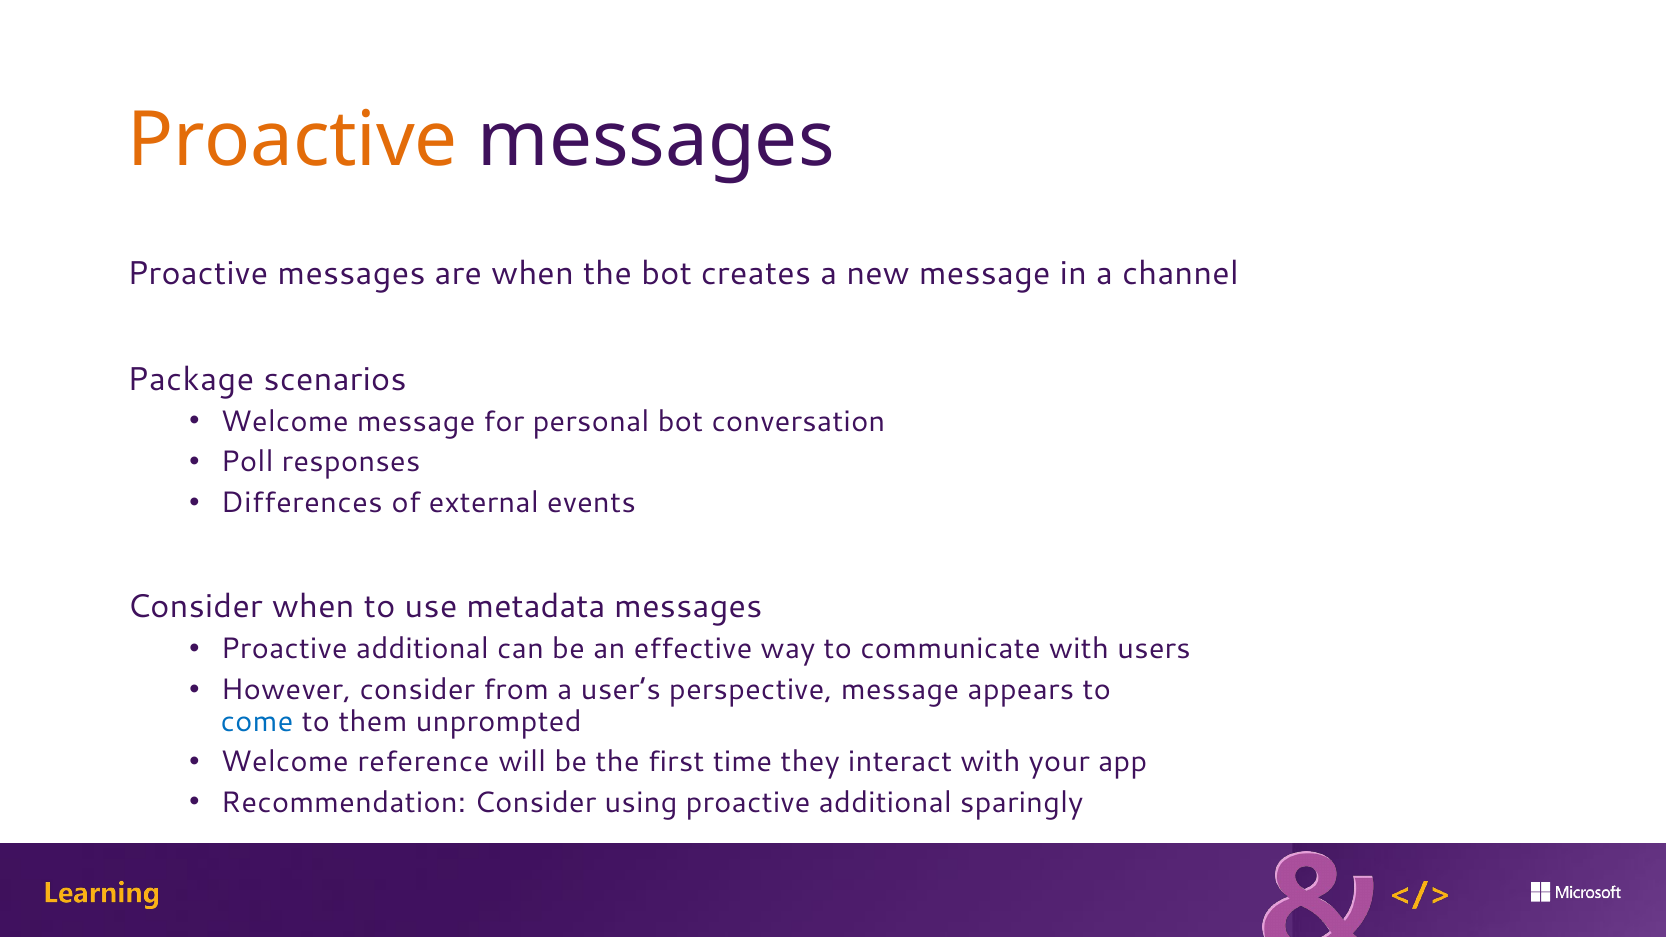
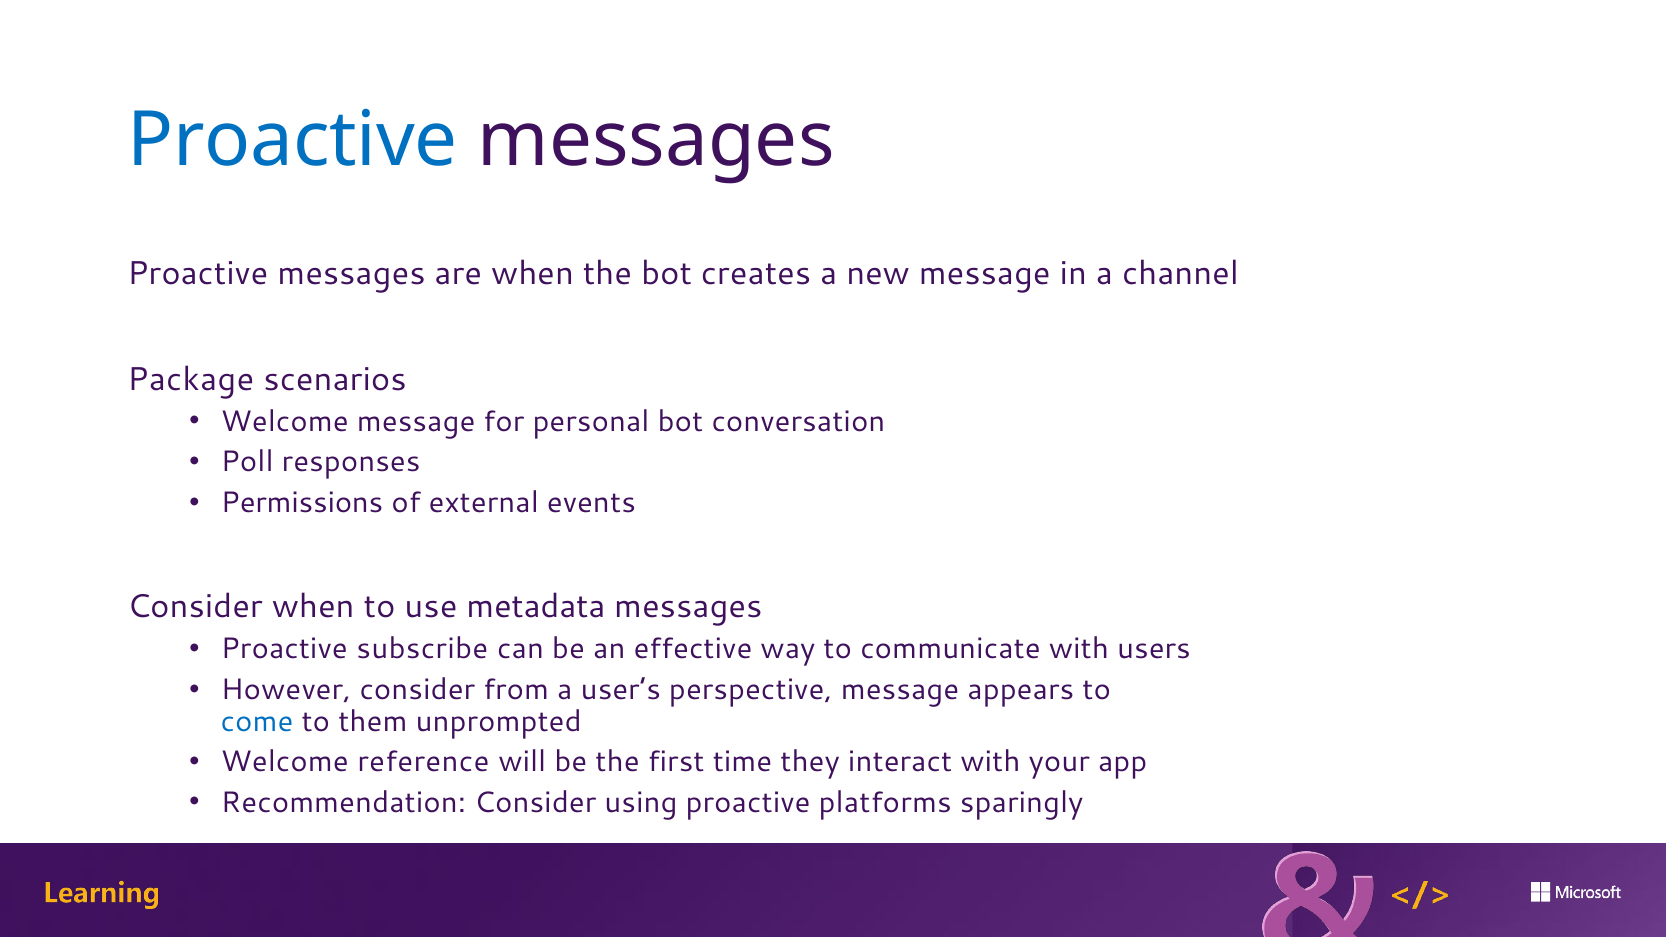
Proactive at (293, 140) colour: orange -> blue
Differences: Differences -> Permissions
additional at (423, 649): additional -> subscribe
using proactive additional: additional -> platforms
